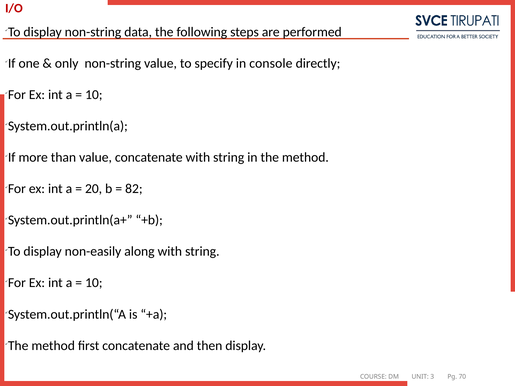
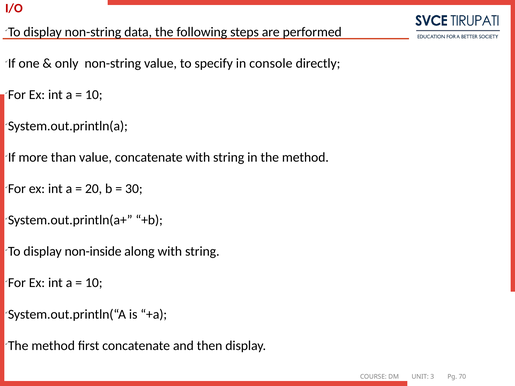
82: 82 -> 30
non-easily: non-easily -> non-inside
